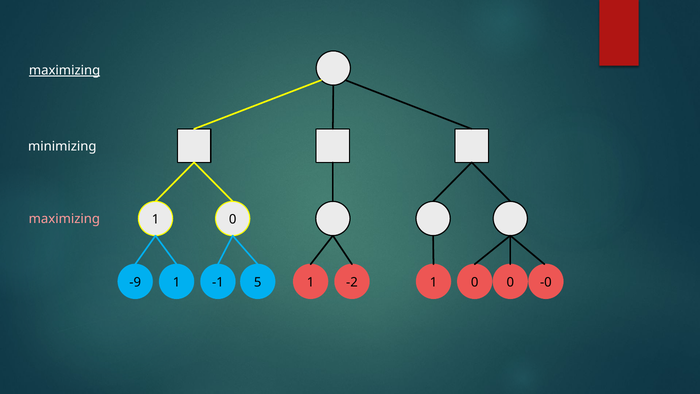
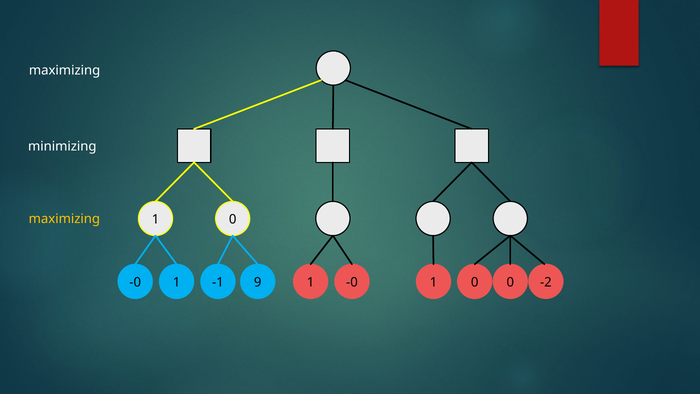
maximizing at (65, 70) underline: present -> none
maximizing at (64, 219) colour: pink -> yellow
-9 at (135, 282): -9 -> -0
5: 5 -> 9
1 -2: -2 -> -0
-0: -0 -> -2
